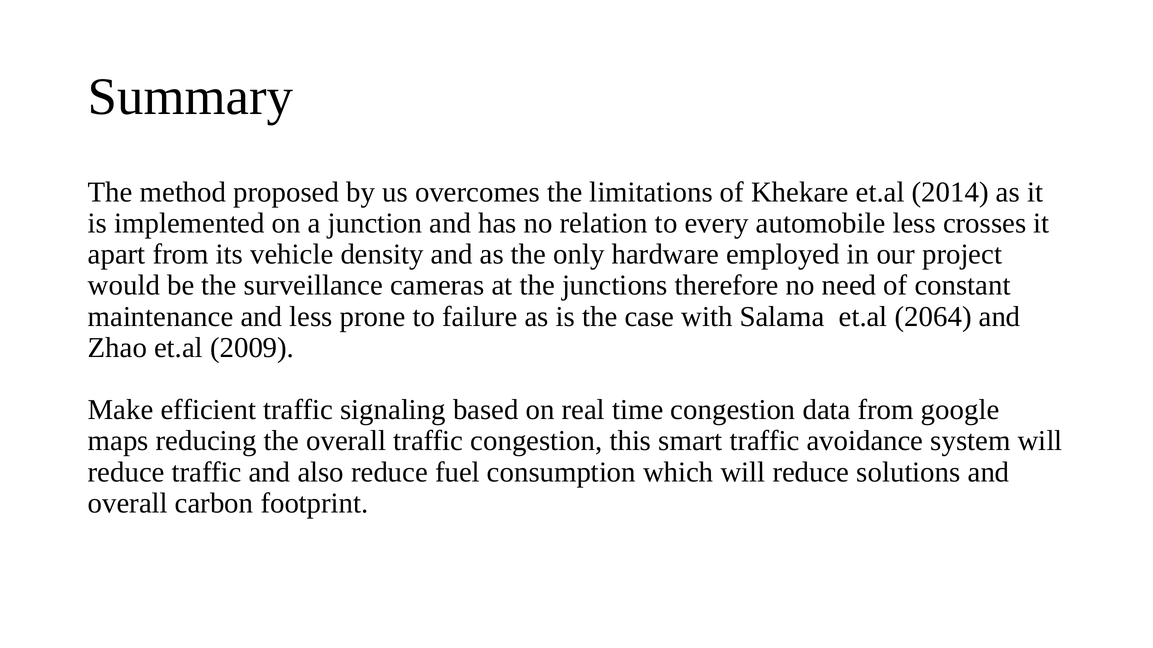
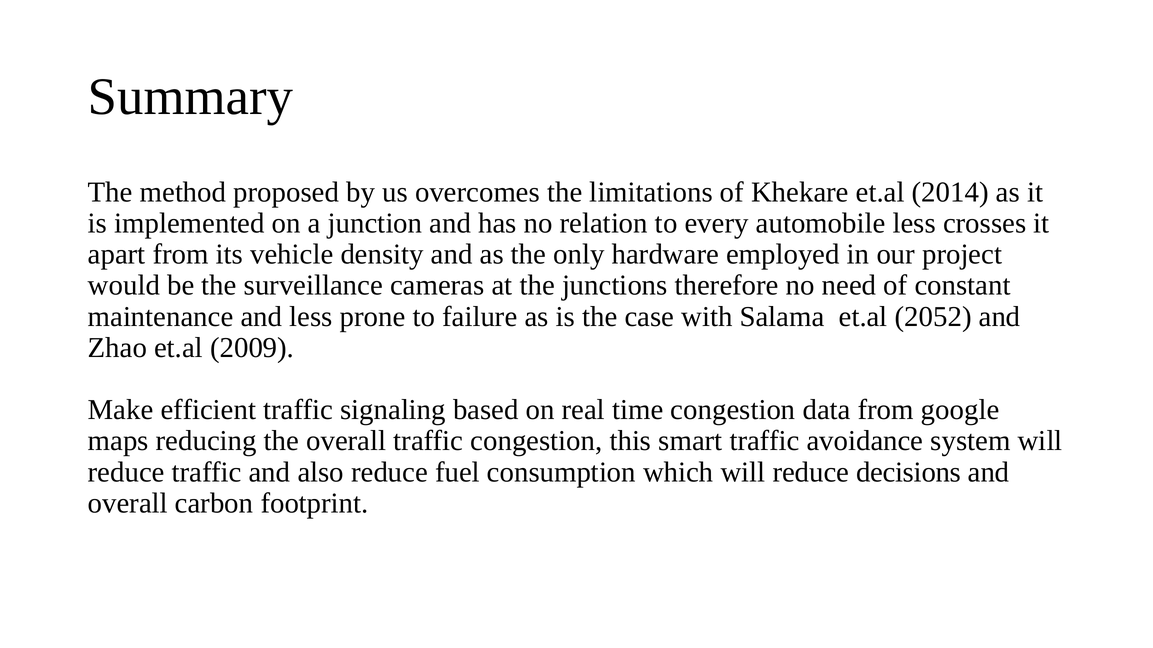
2064: 2064 -> 2052
solutions: solutions -> decisions
